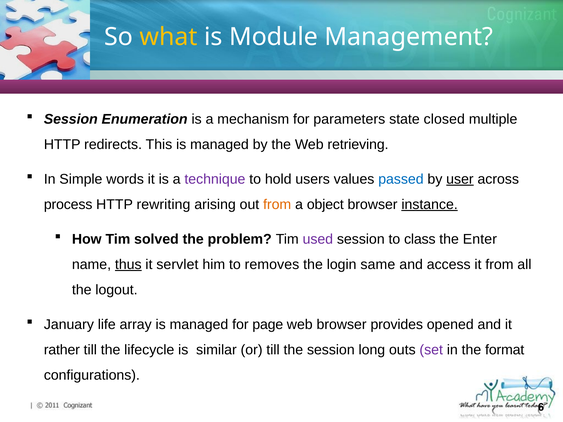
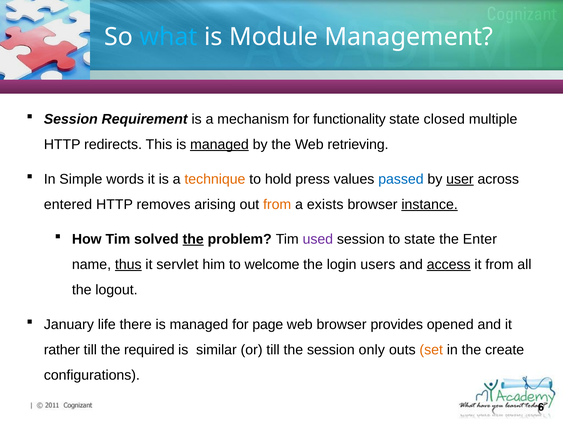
what colour: yellow -> light blue
Enumeration: Enumeration -> Requirement
parameters: parameters -> functionality
managed at (219, 145) underline: none -> present
technique colour: purple -> orange
users: users -> press
process: process -> entered
rewriting: rewriting -> removes
object: object -> exists
the at (193, 239) underline: none -> present
to class: class -> state
removes: removes -> welcome
same: same -> users
access underline: none -> present
array: array -> there
lifecycle: lifecycle -> required
long: long -> only
set colour: purple -> orange
format: format -> create
